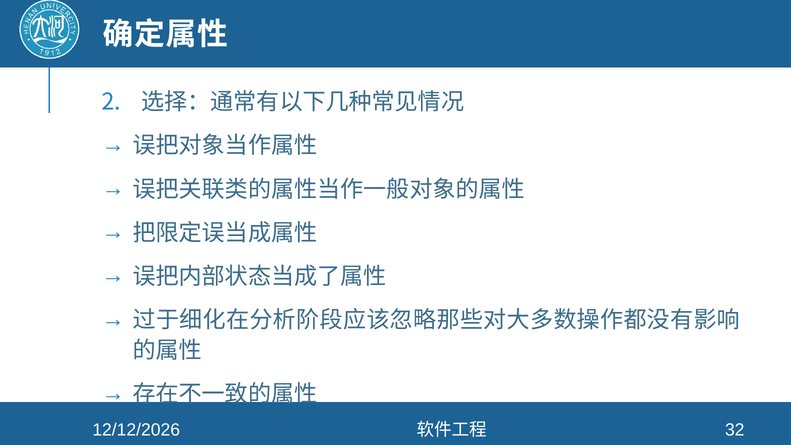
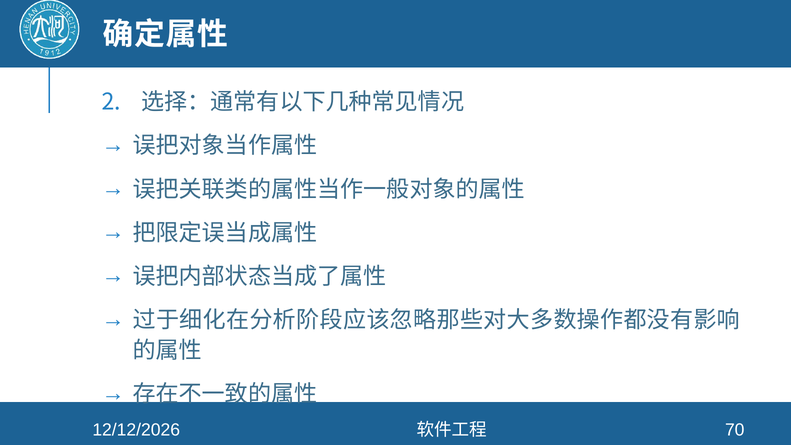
32: 32 -> 70
